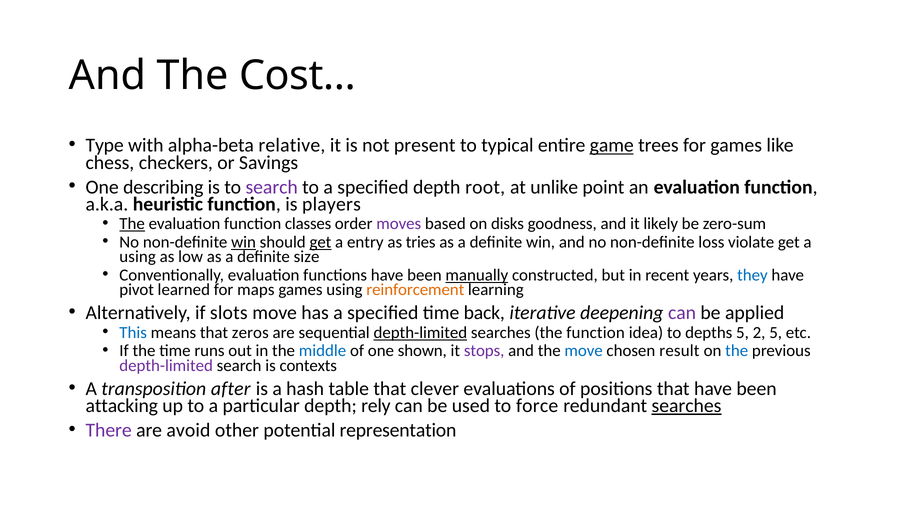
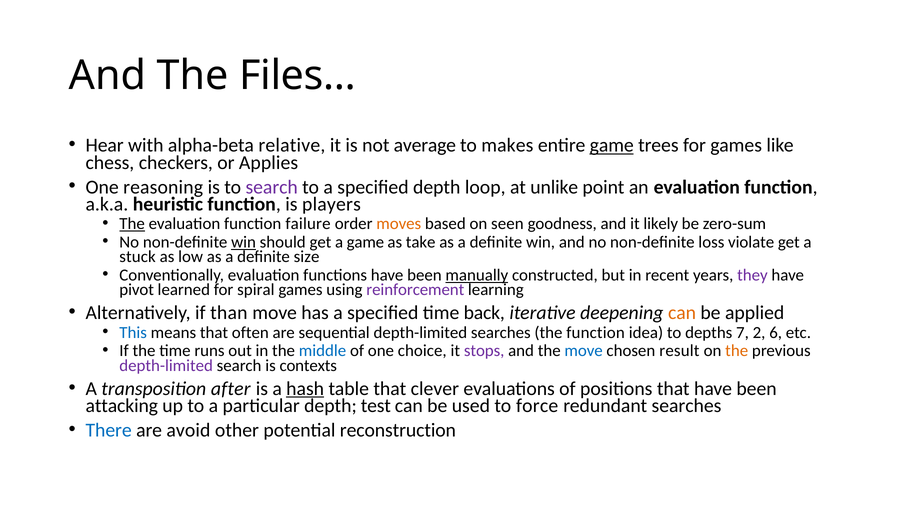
Cost…: Cost… -> Files…
Type: Type -> Hear
present: present -> average
typical: typical -> makes
Savings: Savings -> Applies
describing: describing -> reasoning
root: root -> loop
classes: classes -> failure
moves colour: purple -> orange
disks: disks -> seen
get at (320, 242) underline: present -> none
a entry: entry -> game
tries: tries -> take
using at (138, 257): using -> stuck
they colour: blue -> purple
maps: maps -> spiral
reinforcement colour: orange -> purple
slots: slots -> than
can at (682, 313) colour: purple -> orange
zeros: zeros -> often
depth-limited at (420, 332) underline: present -> none
depths 5: 5 -> 7
2 5: 5 -> 6
shown: shown -> choice
the at (737, 351) colour: blue -> orange
hash underline: none -> present
rely: rely -> test
searches at (686, 406) underline: present -> none
There colour: purple -> blue
representation: representation -> reconstruction
